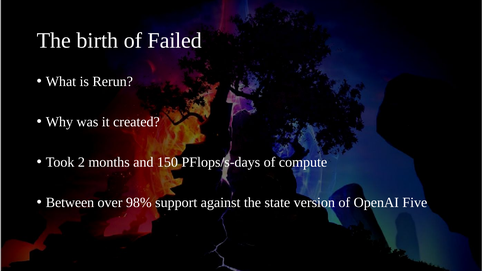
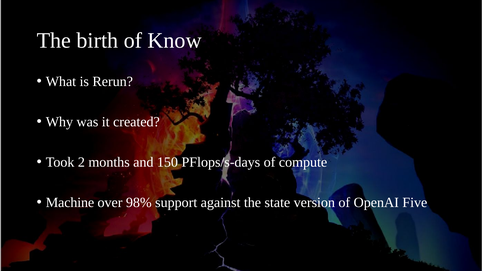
Failed: Failed -> Know
Between: Between -> Machine
